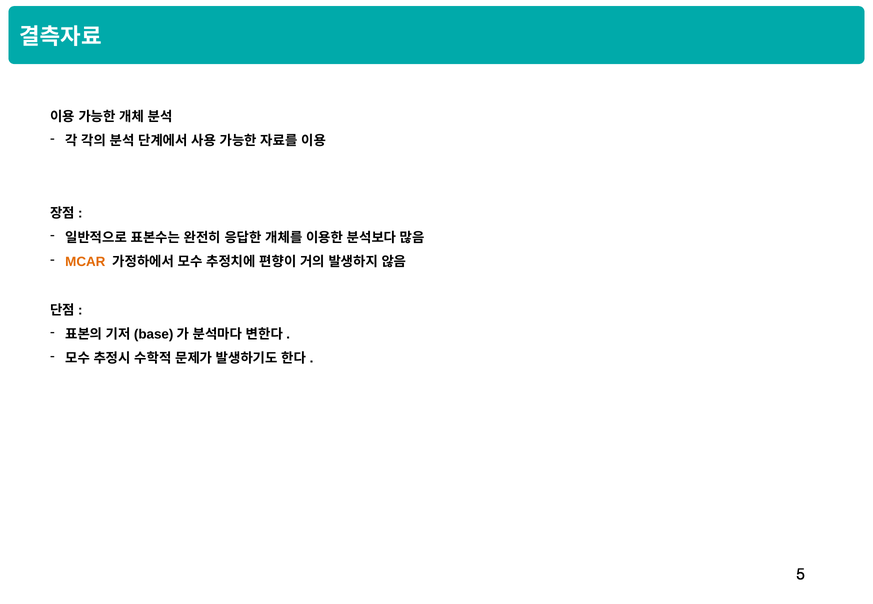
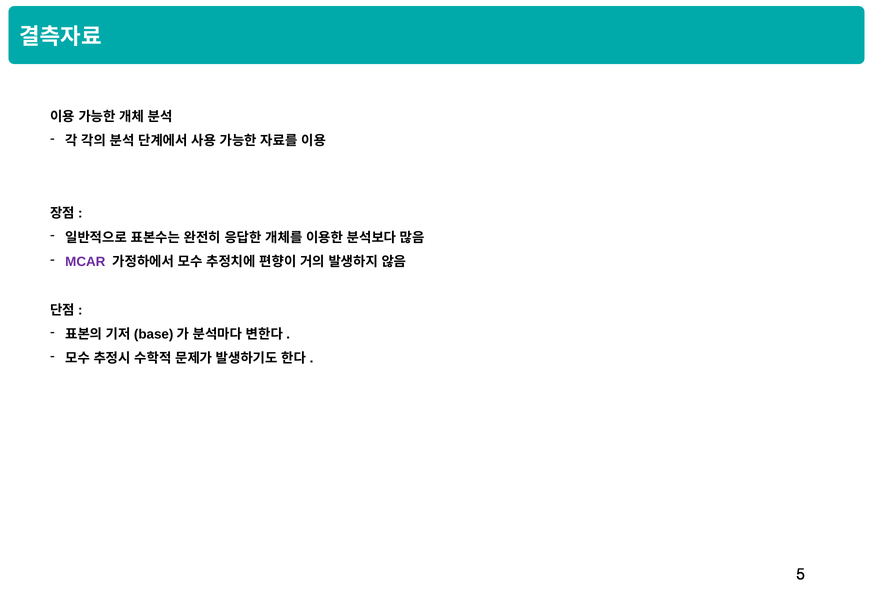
MCAR colour: orange -> purple
